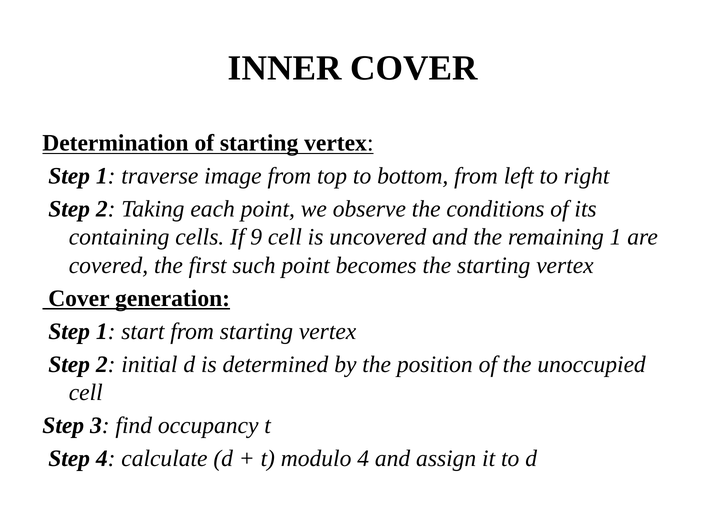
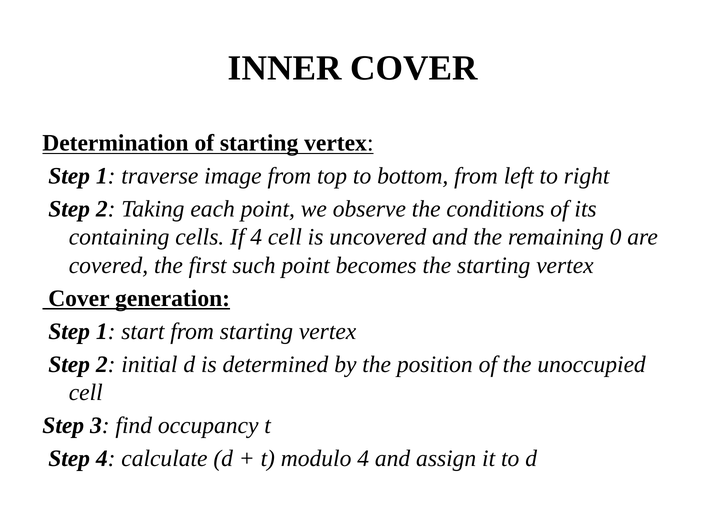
If 9: 9 -> 4
remaining 1: 1 -> 0
